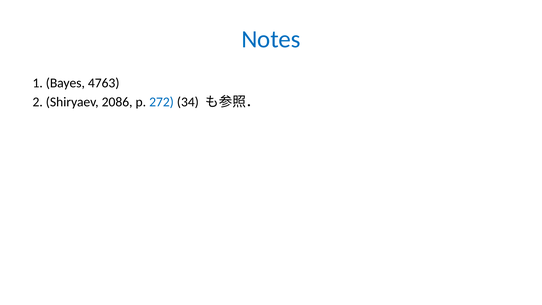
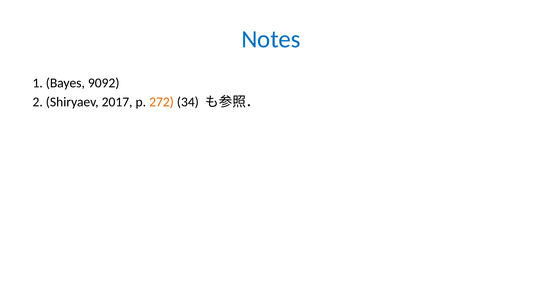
4763: 4763 -> 9092
2086: 2086 -> 2017
272 colour: blue -> orange
